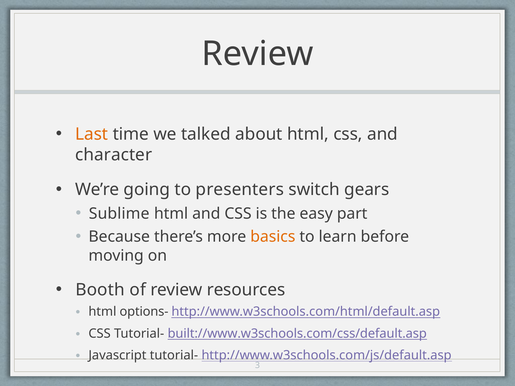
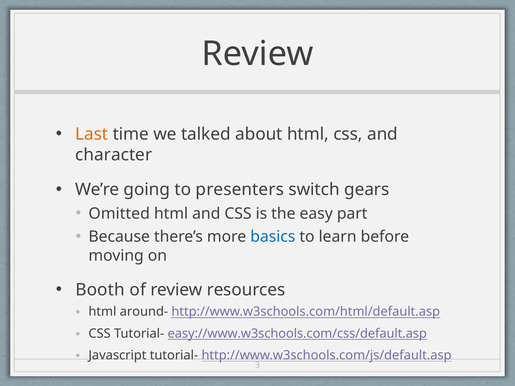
Sublime: Sublime -> Omitted
basics colour: orange -> blue
options-: options- -> around-
built://www.w3schools.com/css/default.asp: built://www.w3schools.com/css/default.asp -> easy://www.w3schools.com/css/default.asp
